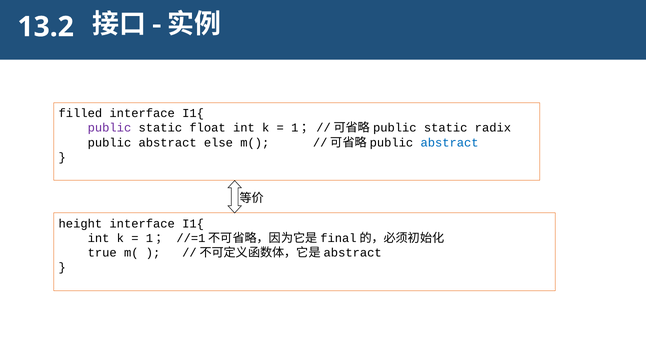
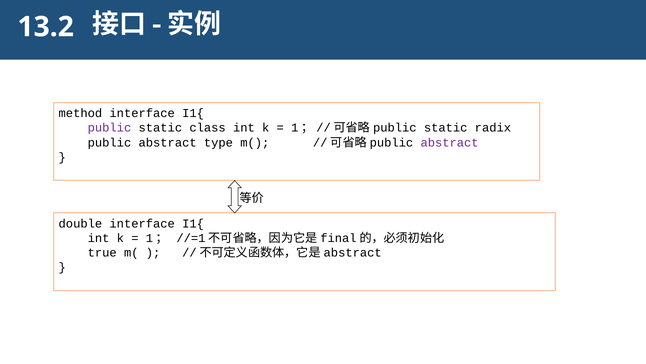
filled: filled -> method
float: float -> class
else: else -> type
abstract at (450, 142) colour: blue -> purple
height: height -> double
